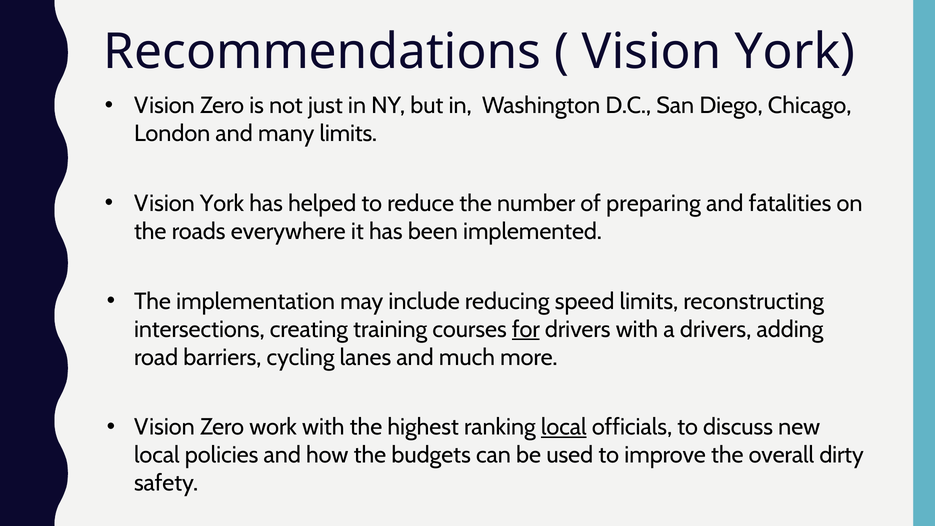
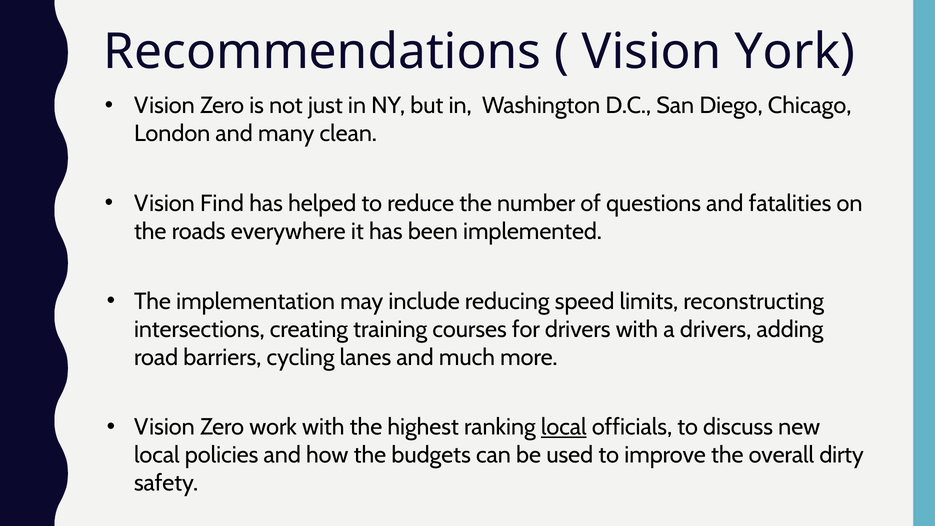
many limits: limits -> clean
York at (222, 203): York -> Find
preparing: preparing -> questions
for underline: present -> none
